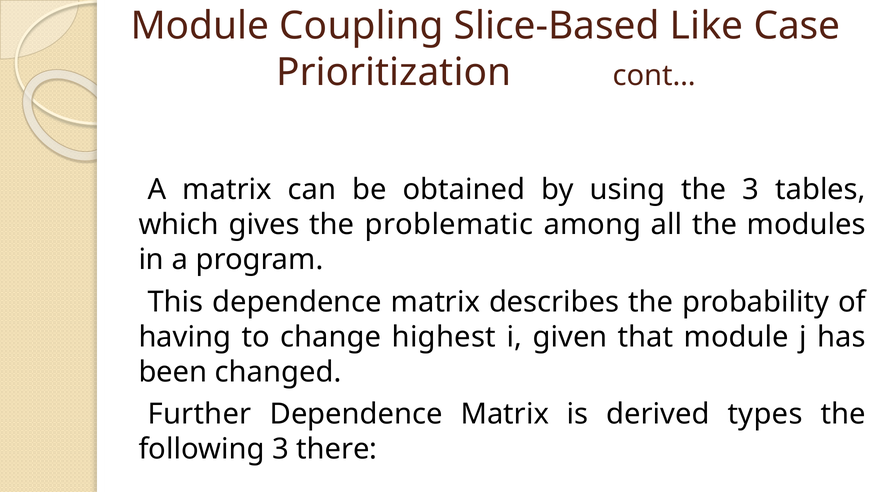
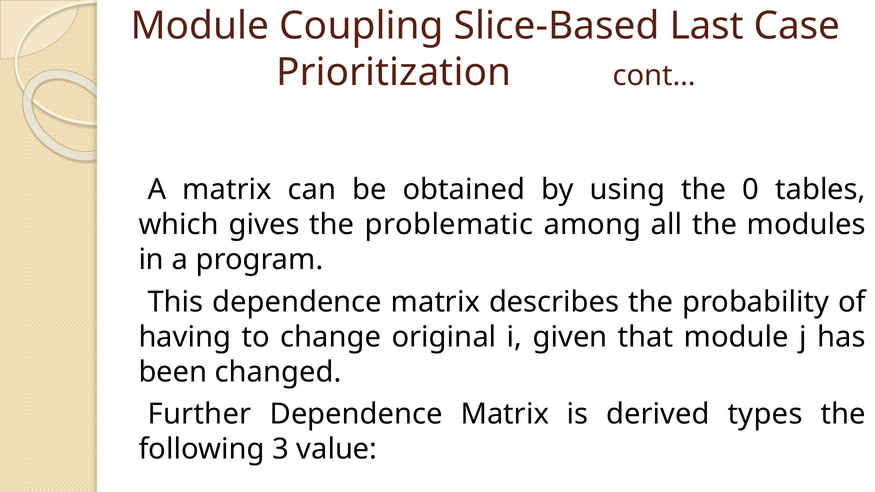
Like: Like -> Last
the 3: 3 -> 0
highest: highest -> original
there: there -> value
